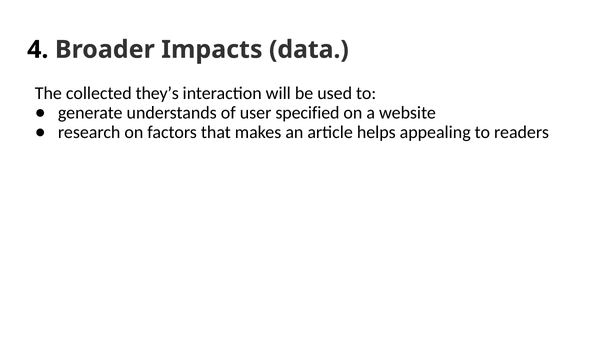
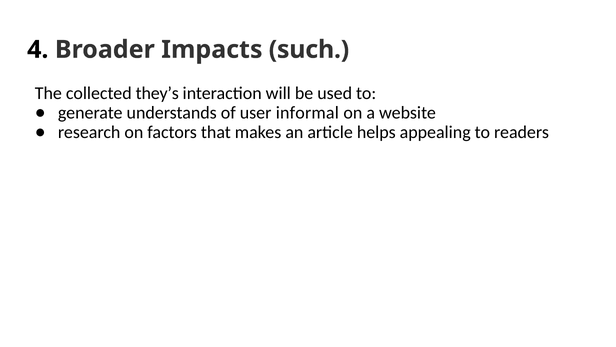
data: data -> such
specified: specified -> informal
